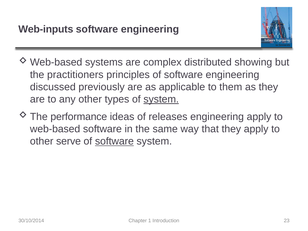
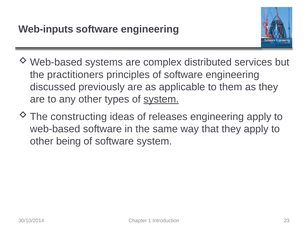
showing: showing -> services
performance: performance -> constructing
serve: serve -> being
software at (114, 141) underline: present -> none
